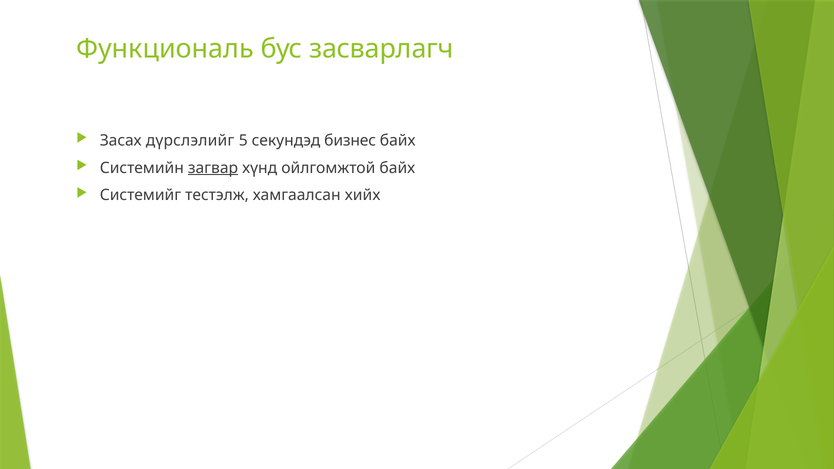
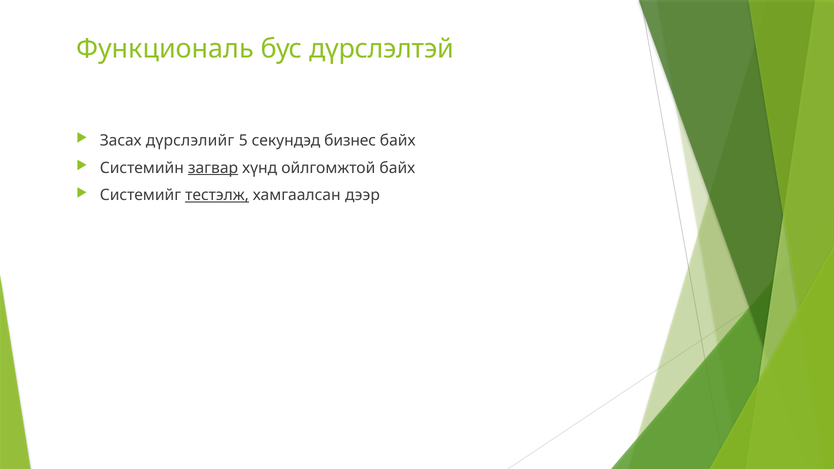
засварлагч: засварлагч -> дүрслэлтэй
тестэлж underline: none -> present
хийх: хийх -> дээр
